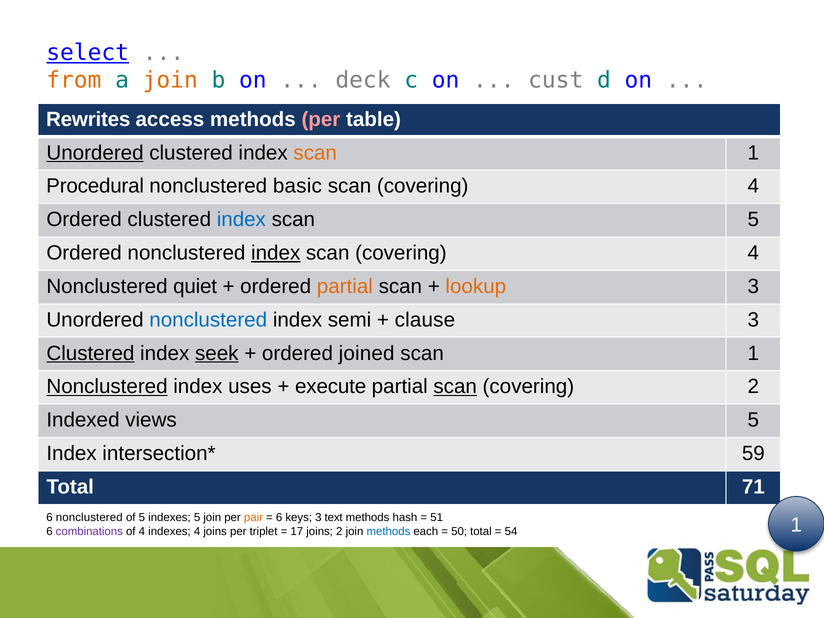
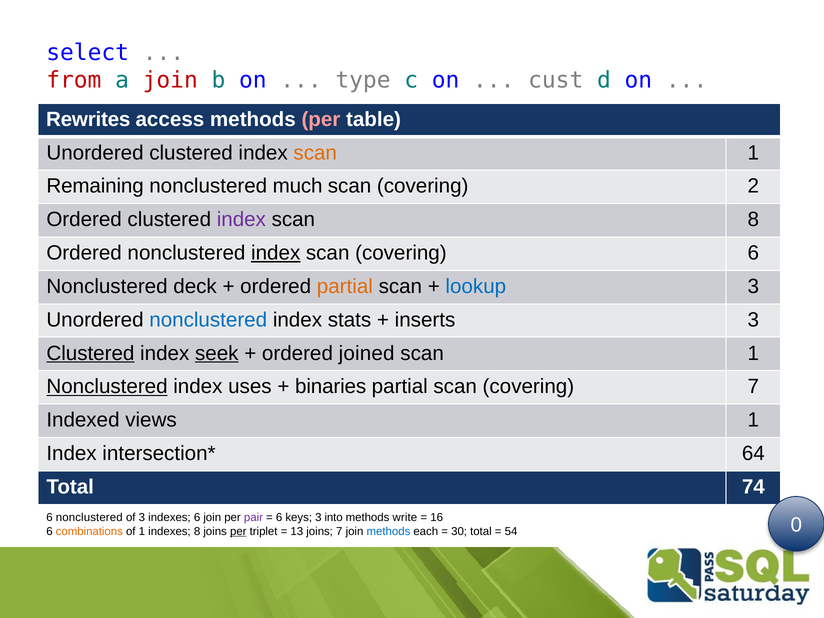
select underline: present -> none
from colour: orange -> red
join at (170, 80) colour: orange -> red
deck: deck -> type
Unordered at (95, 153) underline: present -> none
Procedural: Procedural -> Remaining
basic: basic -> much
4 at (753, 186): 4 -> 2
index at (241, 220) colour: blue -> purple
scan 5: 5 -> 8
4 at (753, 253): 4 -> 6
quiet: quiet -> deck
lookup colour: orange -> blue
semi: semi -> stats
clause: clause -> inserts
execute: execute -> binaries
scan at (455, 387) underline: present -> none
covering 2: 2 -> 7
views 5: 5 -> 1
59: 59 -> 64
71: 71 -> 74
of 5: 5 -> 3
indexes 5: 5 -> 6
pair colour: orange -> purple
text: text -> into
hash: hash -> write
51: 51 -> 16
combinations colour: purple -> orange
of 4: 4 -> 1
indexes 4: 4 -> 8
per at (238, 531) underline: none -> present
17: 17 -> 13
joins 2: 2 -> 7
50: 50 -> 30
54 1: 1 -> 0
